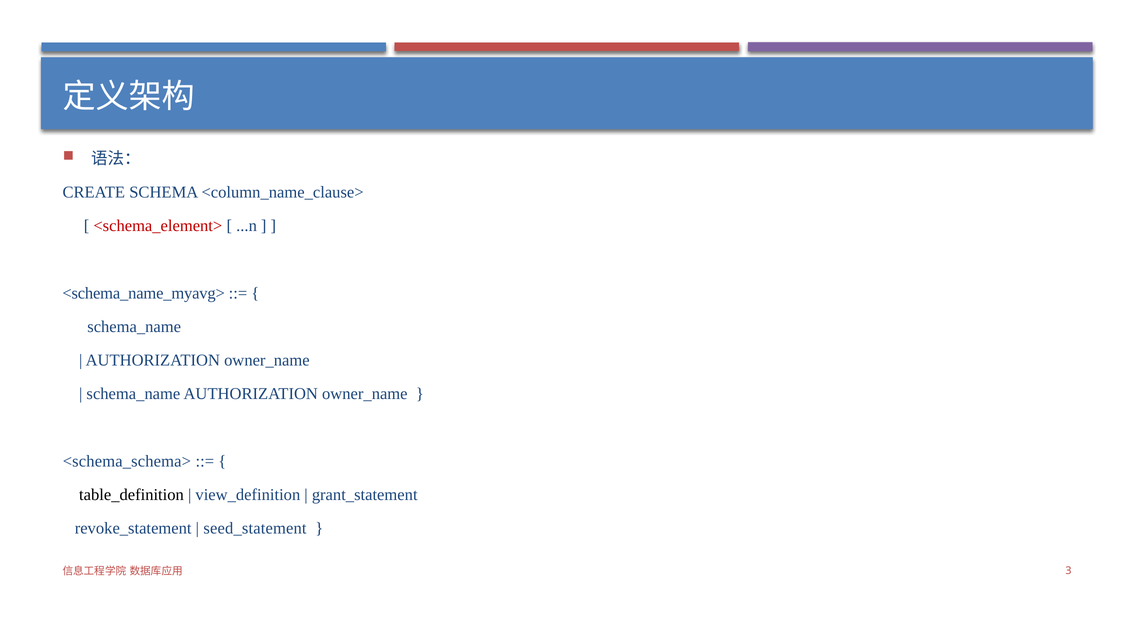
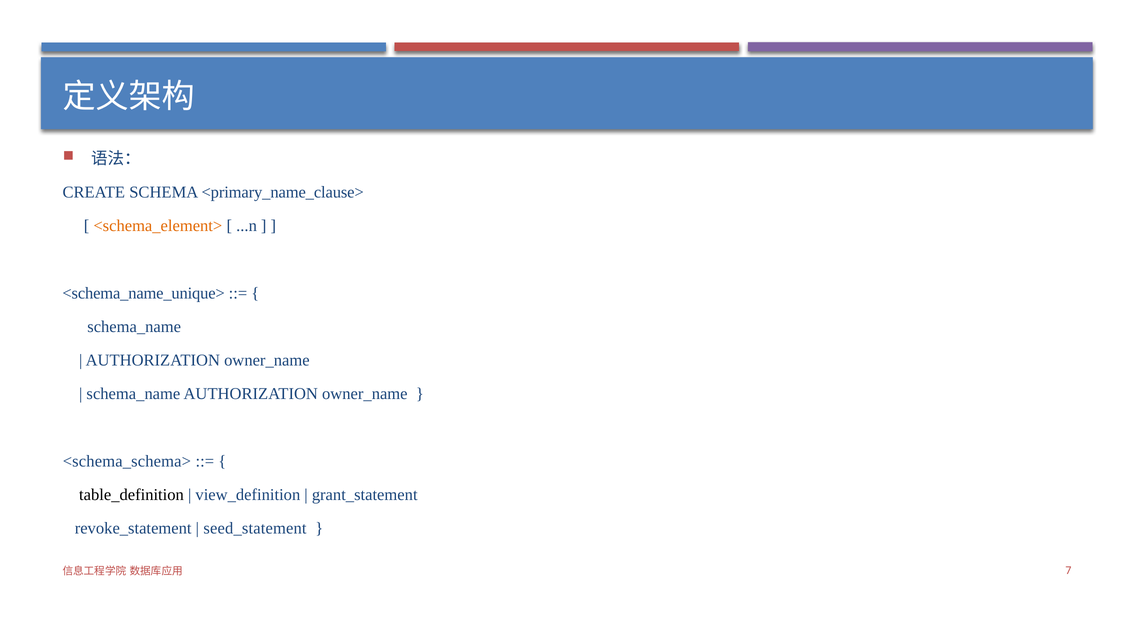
<column_name_clause>: <column_name_clause> -> <primary_name_clause>
<schema_element> colour: red -> orange
<schema_name_myavg>: <schema_name_myavg> -> <schema_name_unique>
3: 3 -> 7
